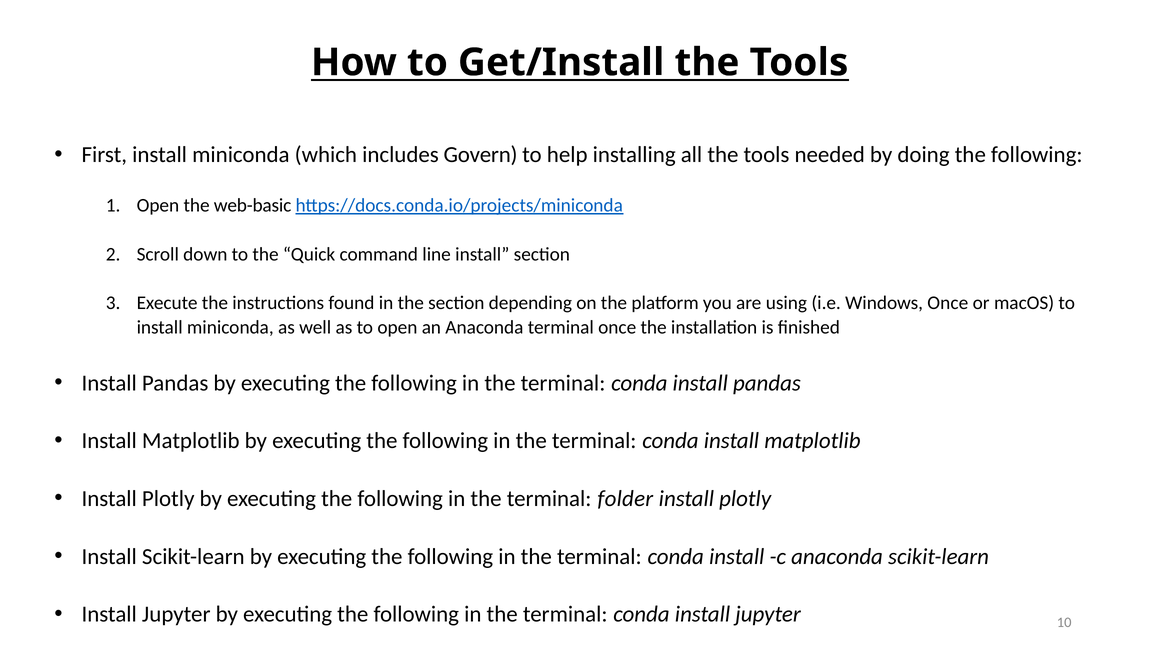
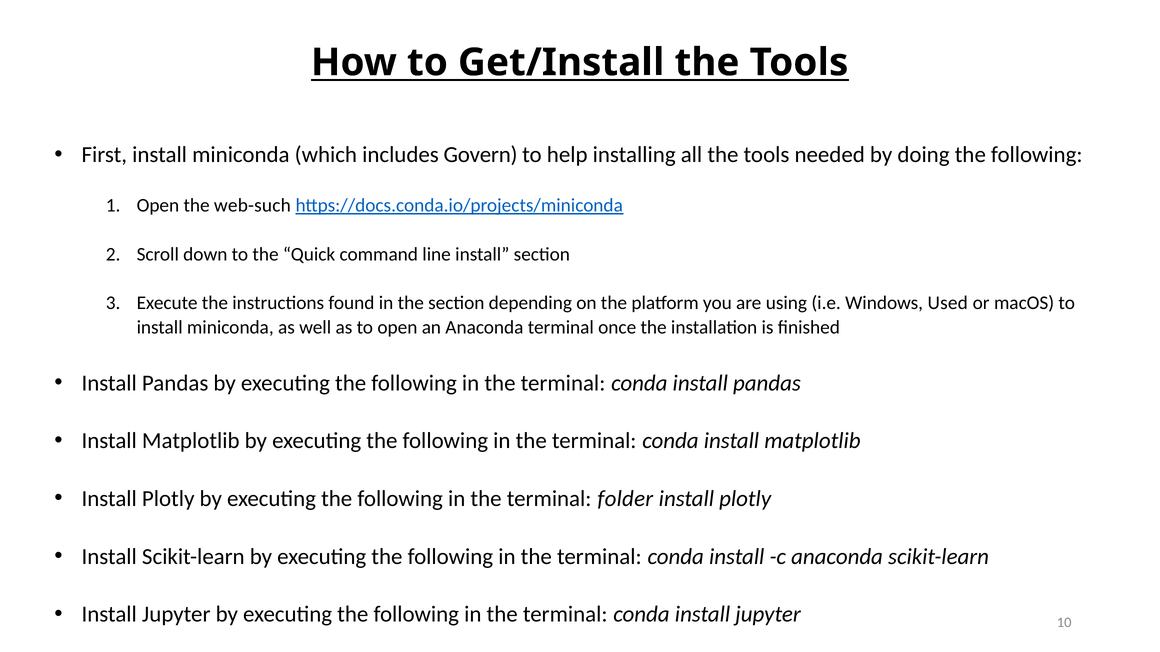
web-basic: web-basic -> web-such
Windows Once: Once -> Used
